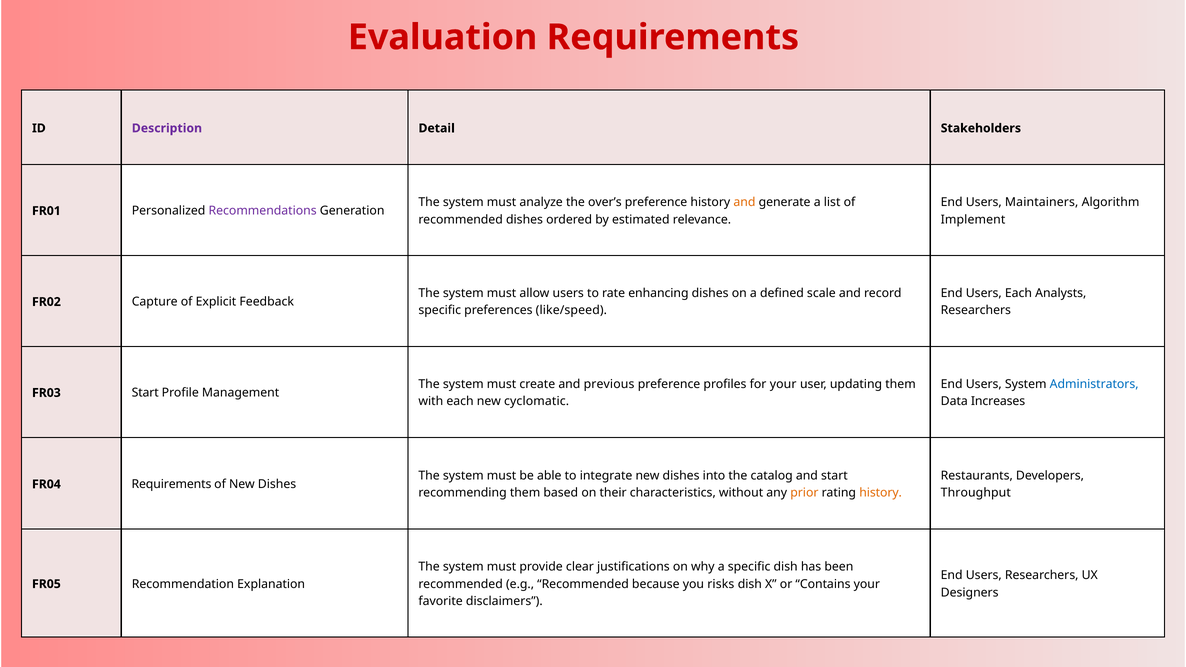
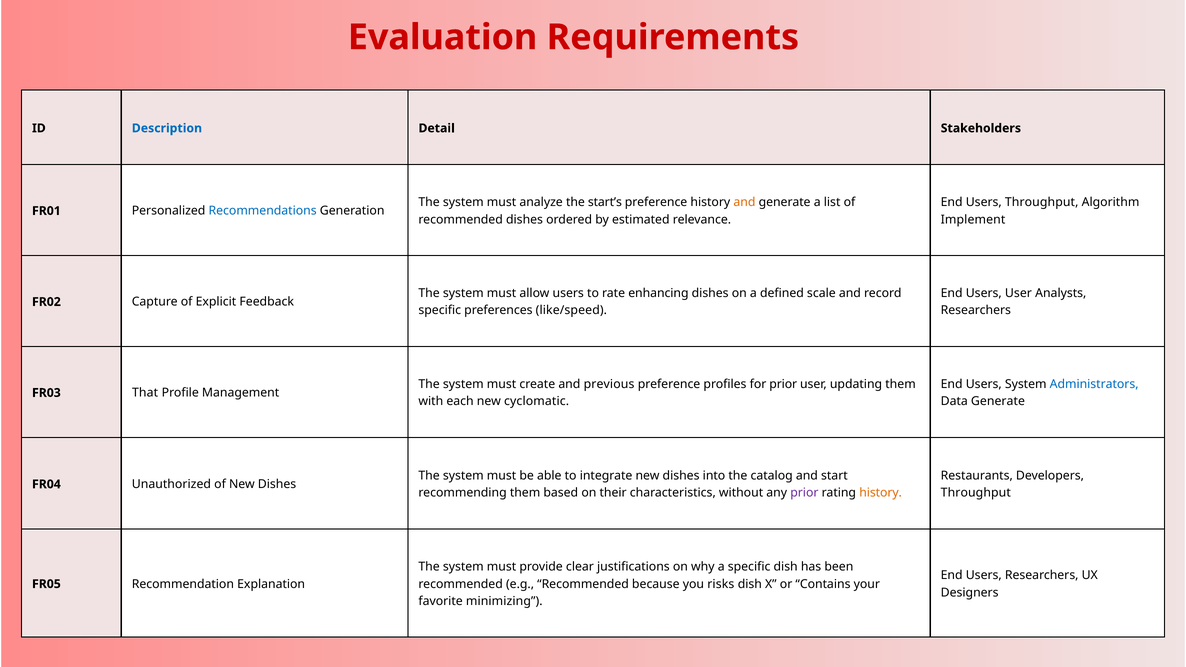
Description colour: purple -> blue
over’s: over’s -> start’s
Users Maintainers: Maintainers -> Throughput
Recommendations colour: purple -> blue
Users Each: Each -> User
for your: your -> prior
FR03 Start: Start -> That
Data Increases: Increases -> Generate
FR04 Requirements: Requirements -> Unauthorized
prior at (804, 493) colour: orange -> purple
disclaimers: disclaimers -> minimizing
